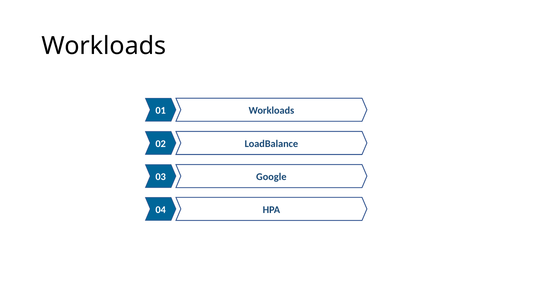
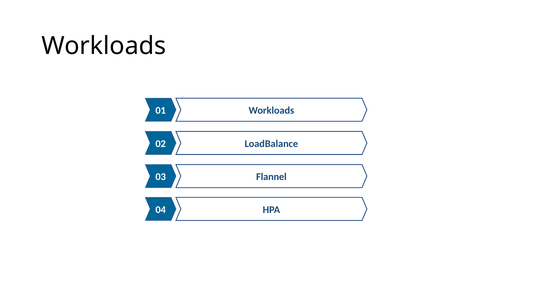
Google: Google -> Flannel
